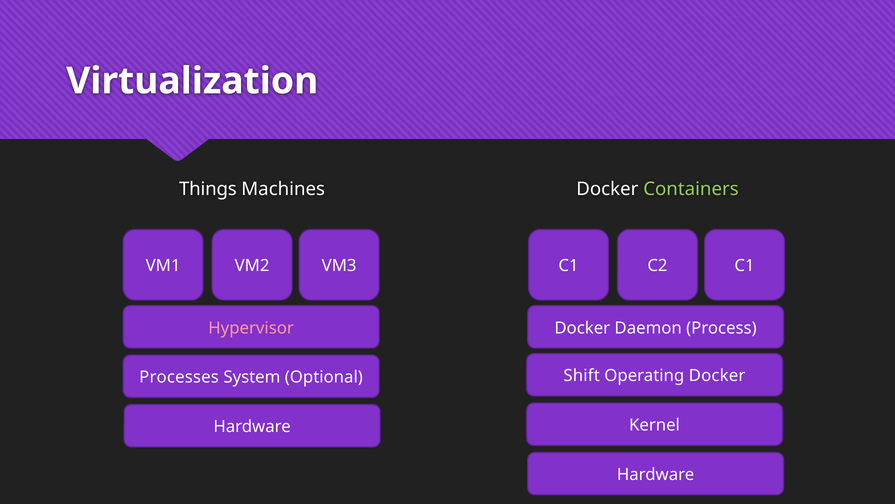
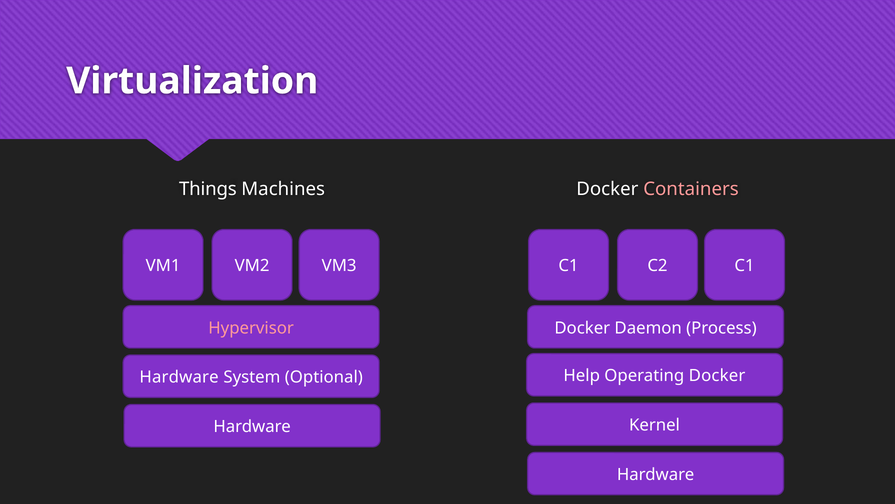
Containers colour: light green -> pink
Shift: Shift -> Help
Processes at (179, 377): Processes -> Hardware
